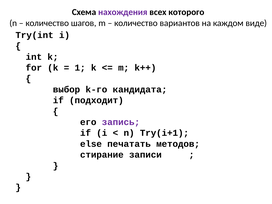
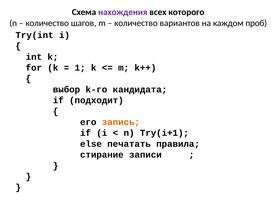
виде: виде -> проб
запись colour: purple -> orange
методов: методов -> правила
